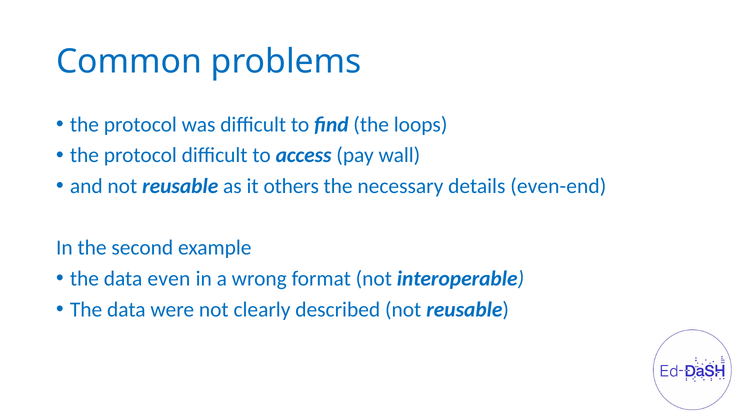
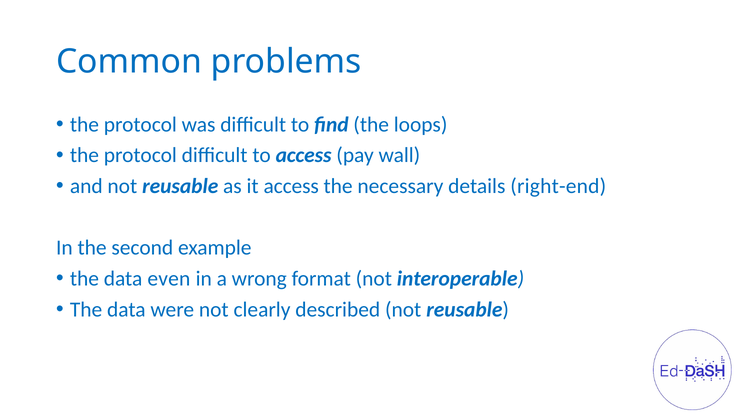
it others: others -> access
even-end: even-end -> right-end
